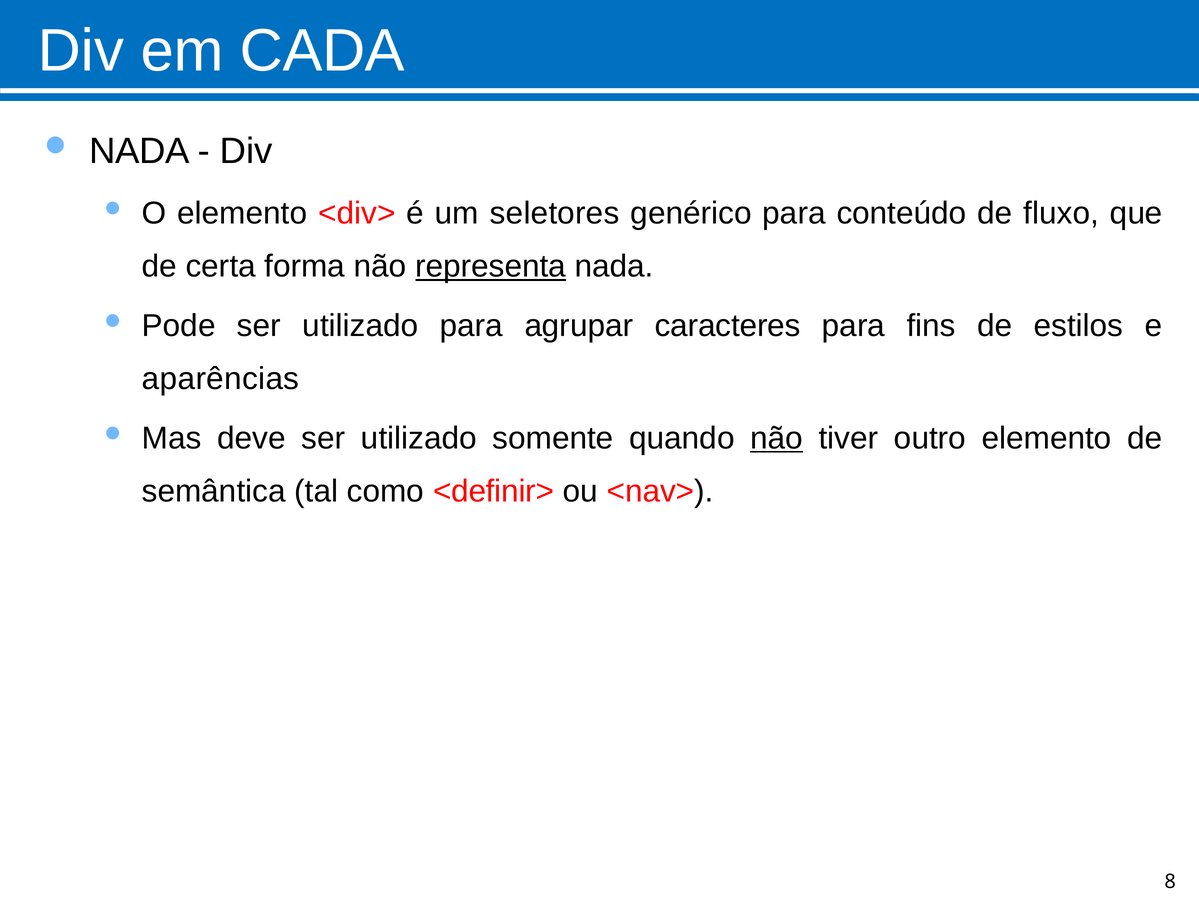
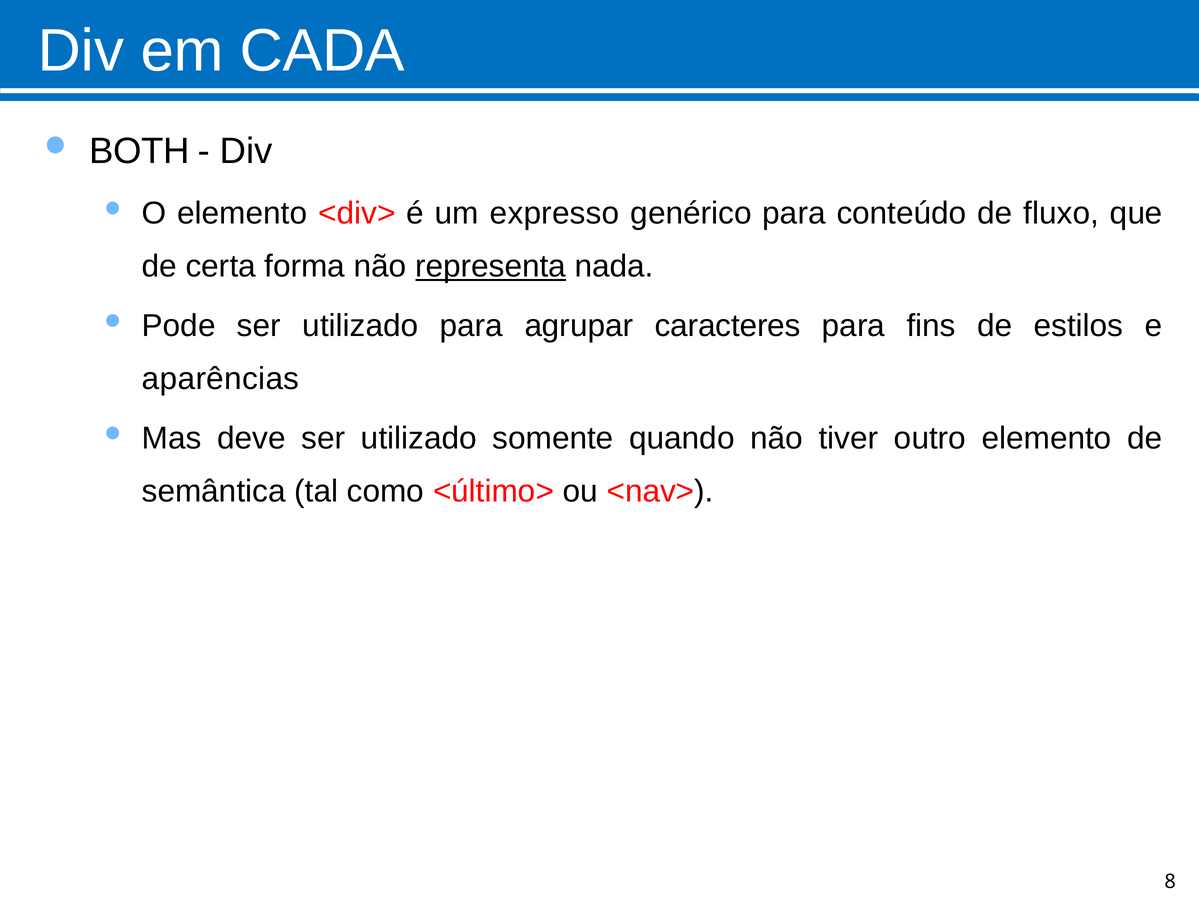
NADA at (139, 151): NADA -> BOTH
seletores: seletores -> expresso
não at (777, 438) underline: present -> none
<definir>: <definir> -> <último>
